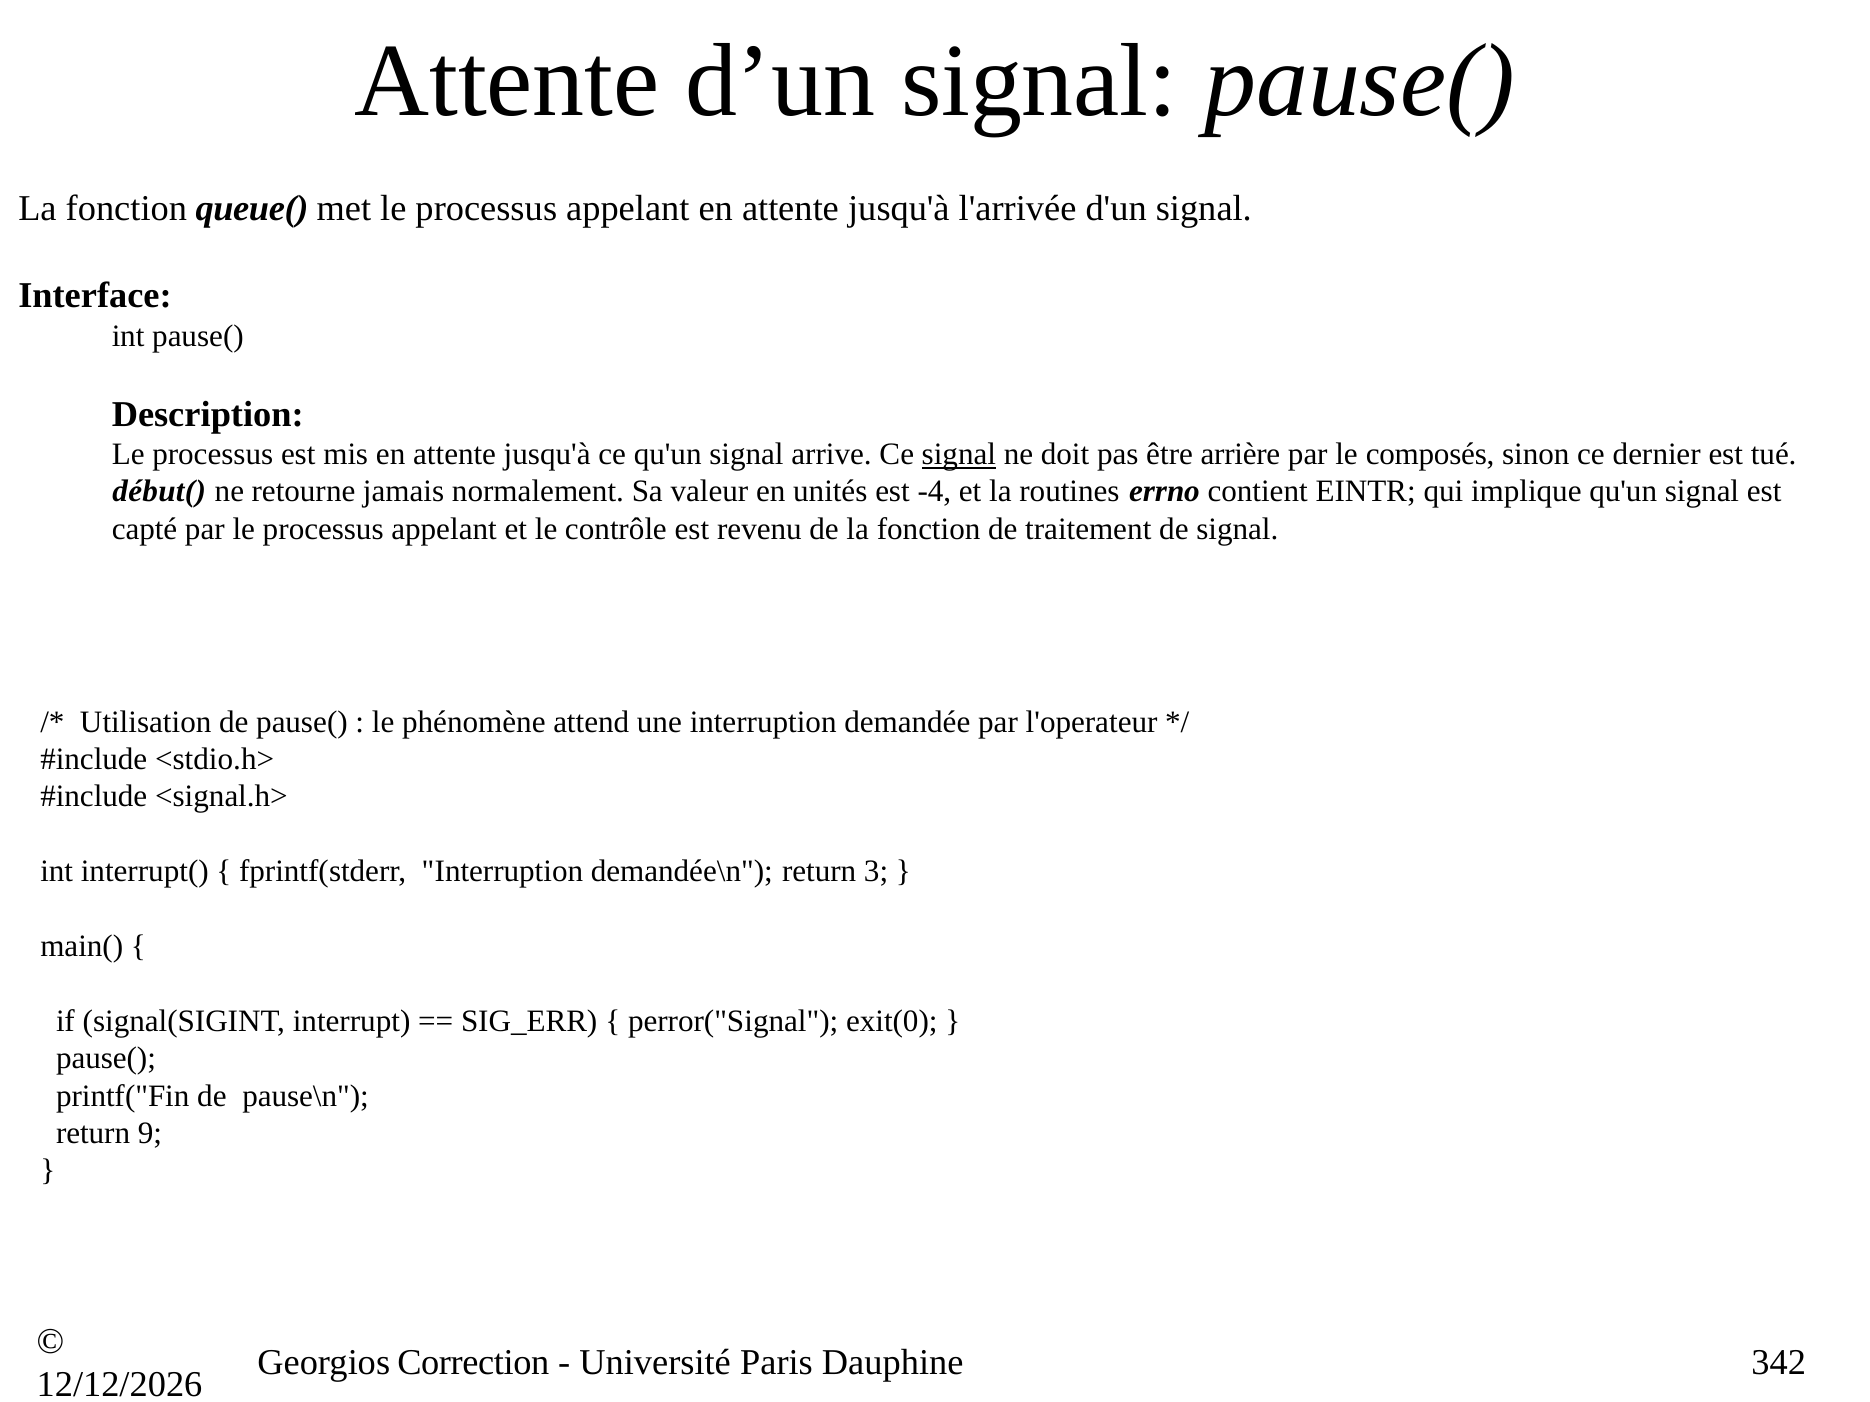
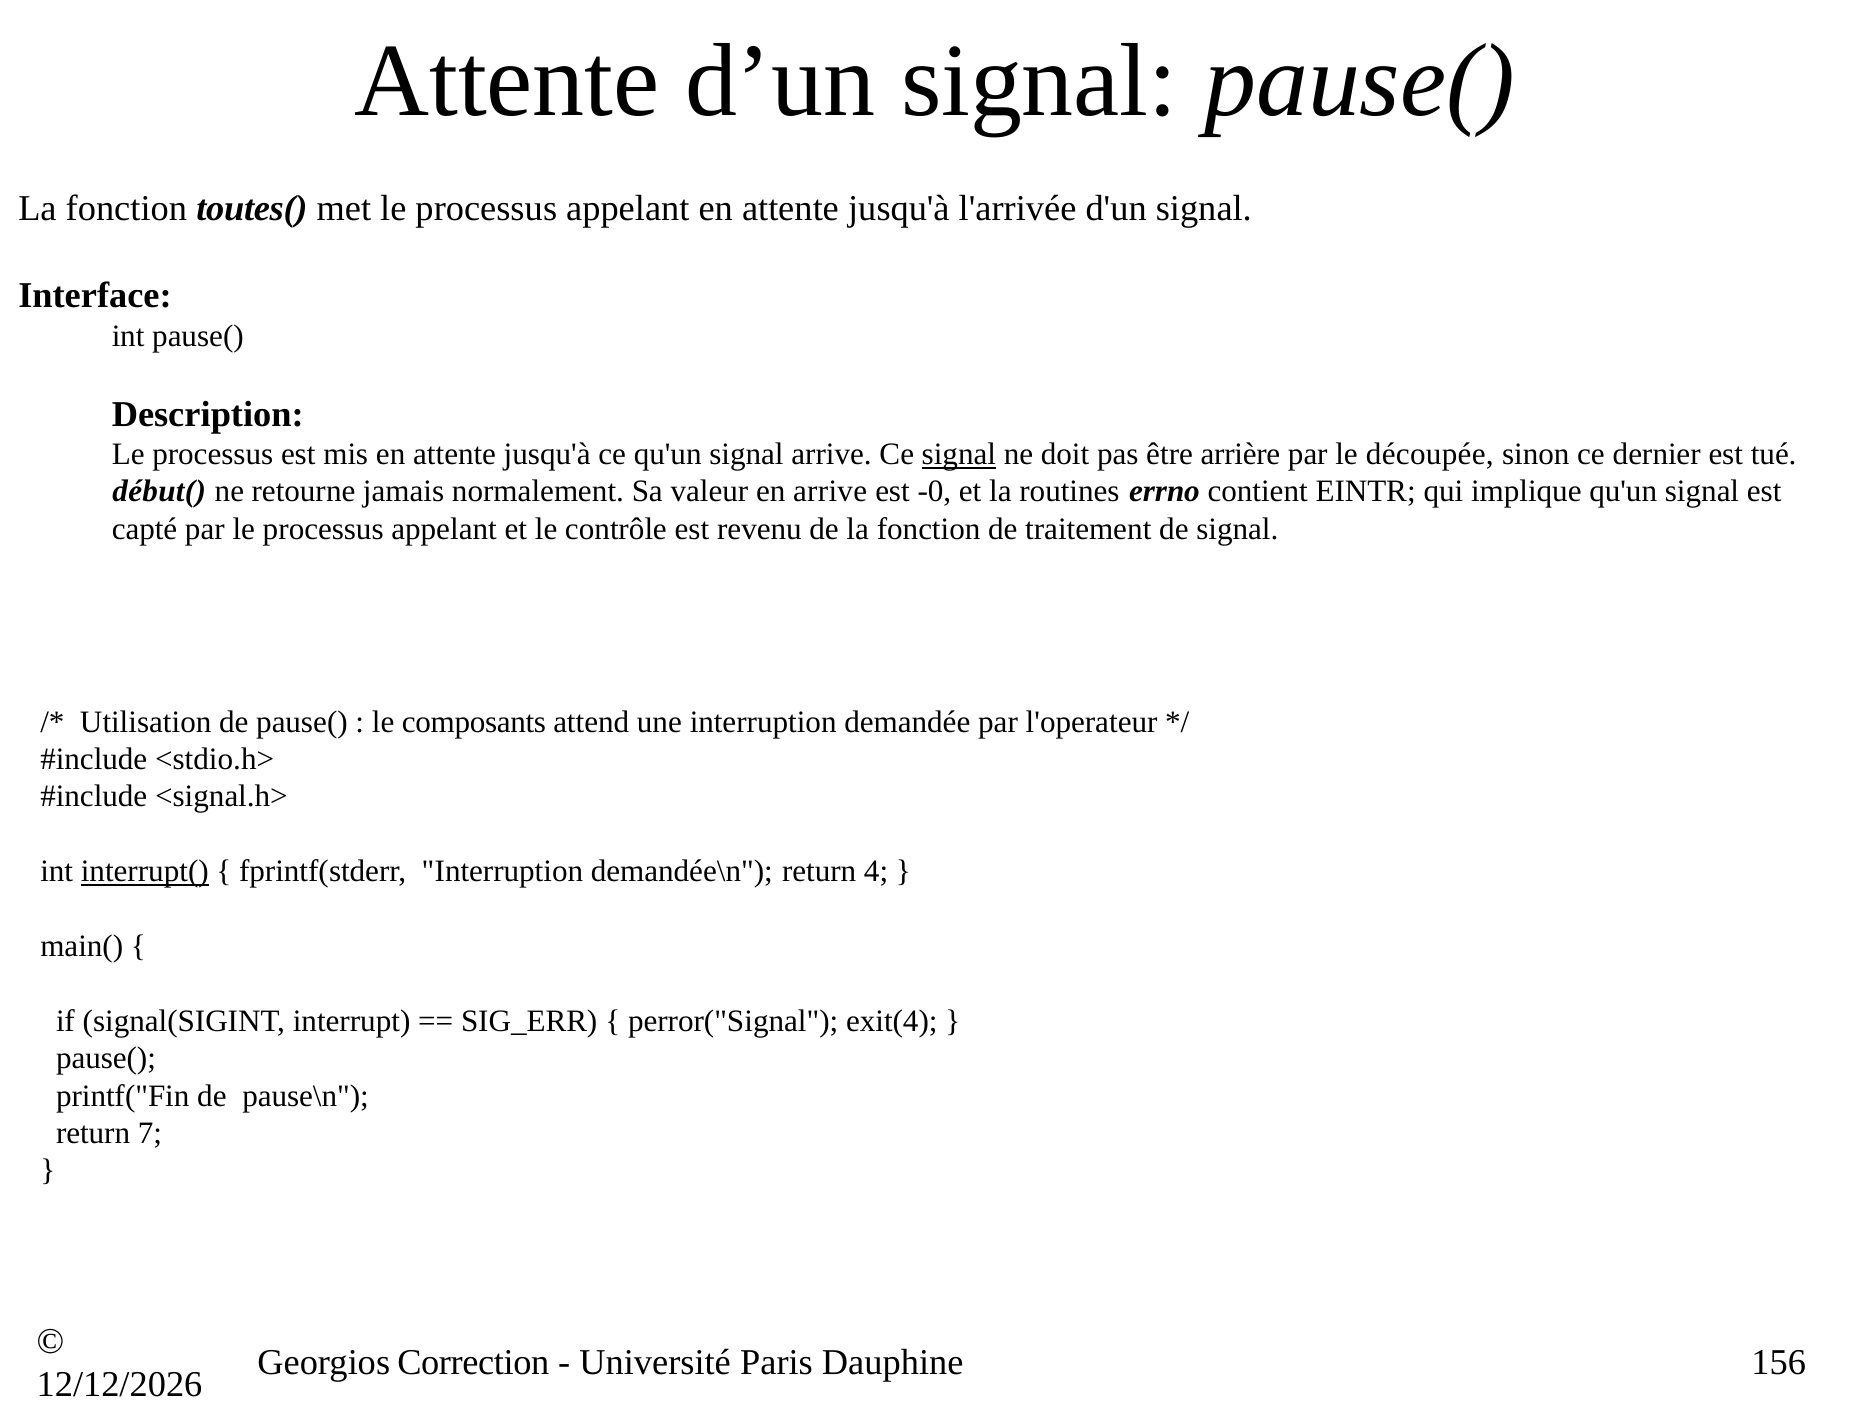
queue(: queue( -> toutes(
composés: composés -> découpée
en unités: unités -> arrive
-4: -4 -> -0
phénomène: phénomène -> composants
interrupt( underline: none -> present
3: 3 -> 4
exit(0: exit(0 -> exit(4
9: 9 -> 7
342: 342 -> 156
